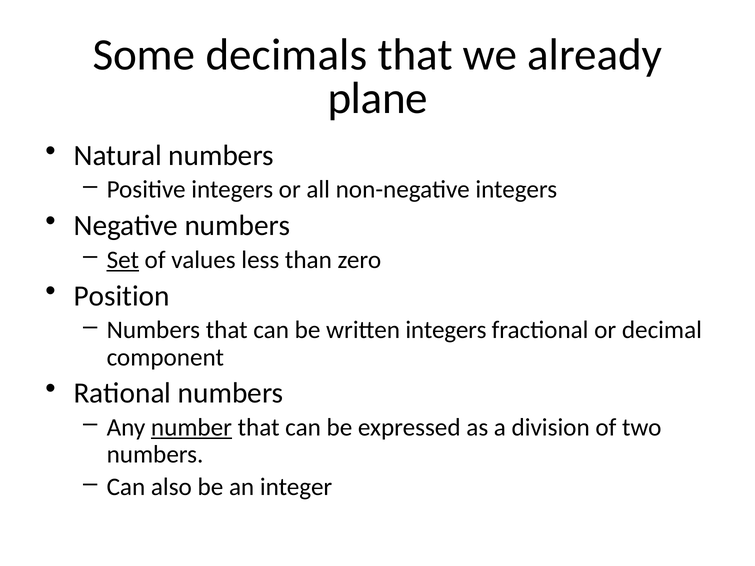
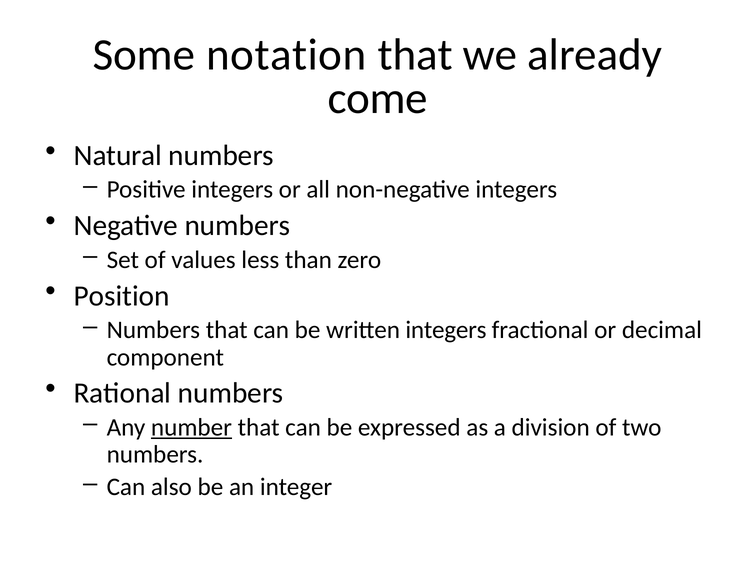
decimals: decimals -> notation
plane: plane -> come
Set underline: present -> none
